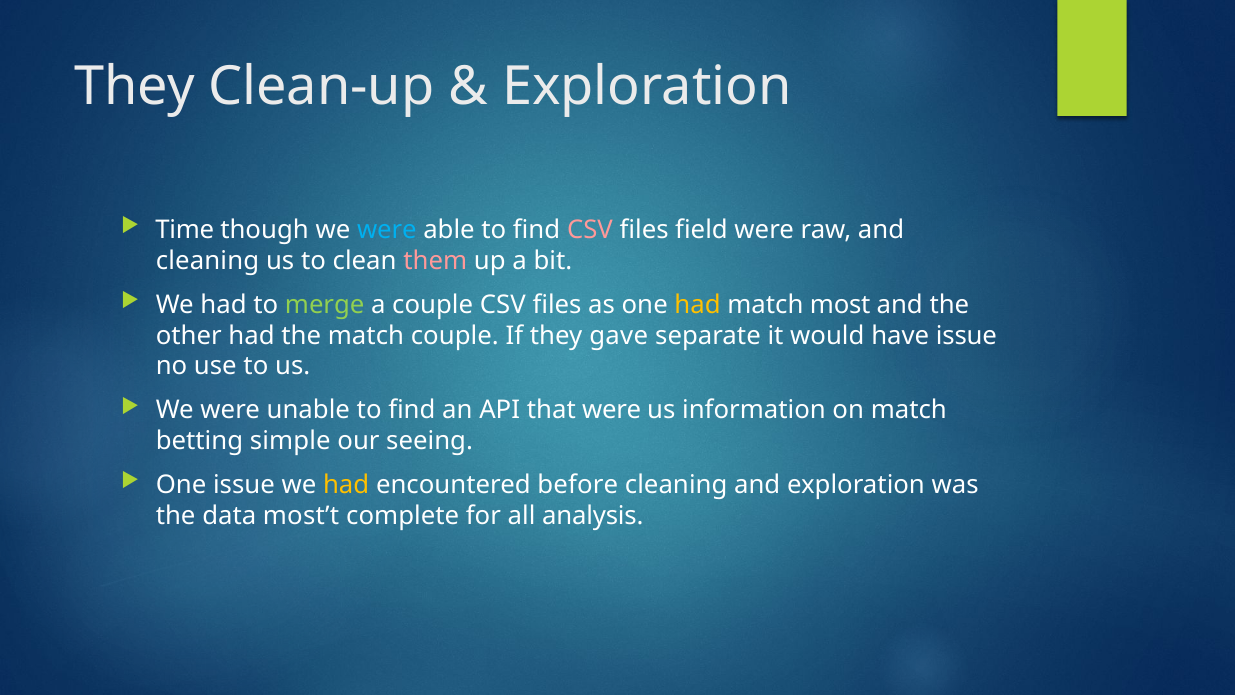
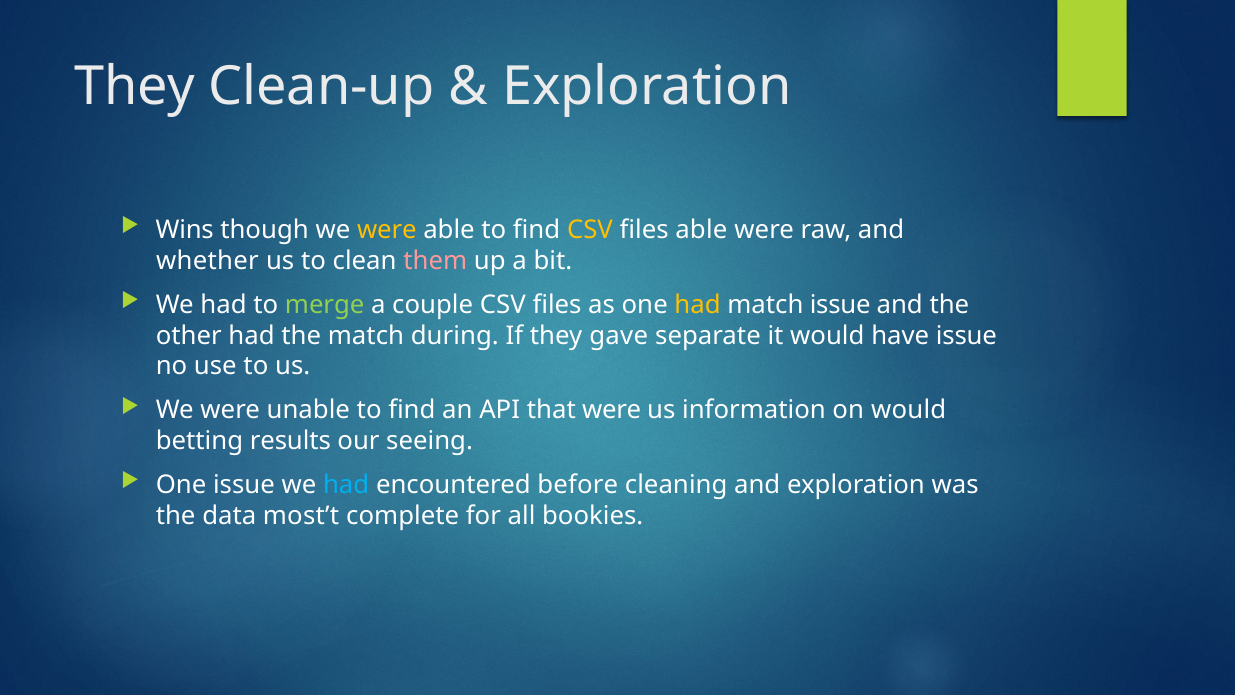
Time: Time -> Wins
were at (387, 230) colour: light blue -> yellow
CSV at (590, 230) colour: pink -> yellow
files field: field -> able
cleaning at (207, 261): cleaning -> whether
match most: most -> issue
match couple: couple -> during
on match: match -> would
simple: simple -> results
had at (346, 485) colour: yellow -> light blue
analysis: analysis -> bookies
